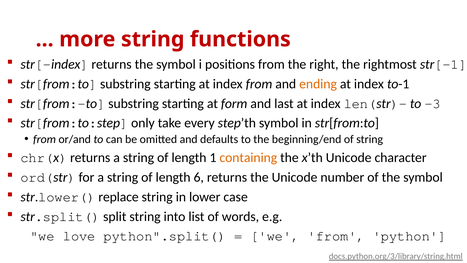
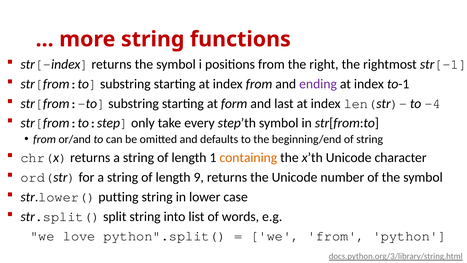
ending colour: orange -> purple
-3: -3 -> -4
6: 6 -> 9
replace: replace -> putting
